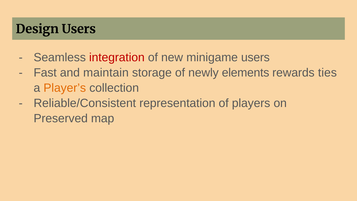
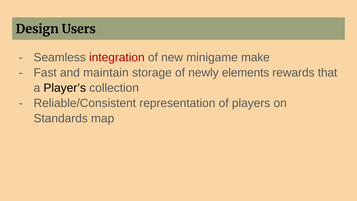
minigame users: users -> make
ties: ties -> that
Player’s colour: orange -> black
Preserved: Preserved -> Standards
